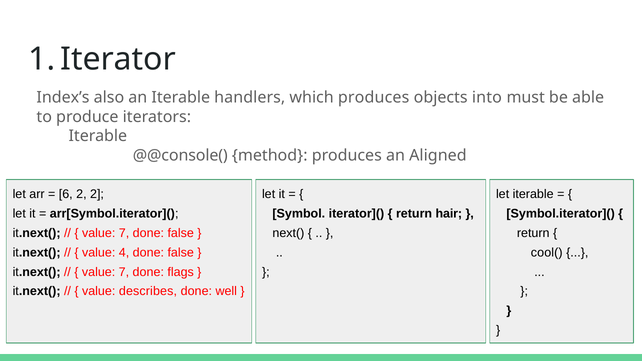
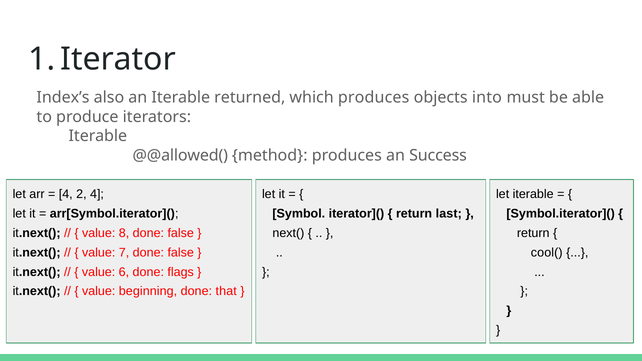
handlers: handlers -> returned
@@console(: @@console( -> @@allowed(
Aligned: Aligned -> Success
6 at (66, 194): 6 -> 4
2 2: 2 -> 4
hair: hair -> last
7 at (124, 233): 7 -> 8
4: 4 -> 7
7 at (124, 272): 7 -> 6
describes: describes -> beginning
well: well -> that
